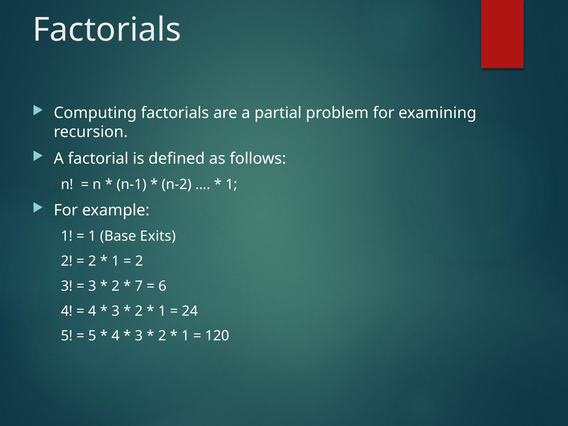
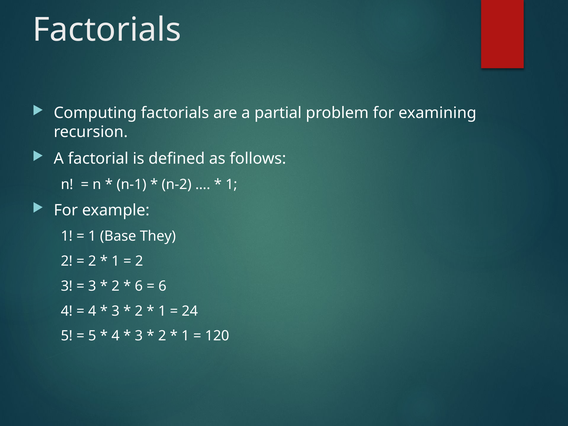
Exits: Exits -> They
7 at (139, 286): 7 -> 6
